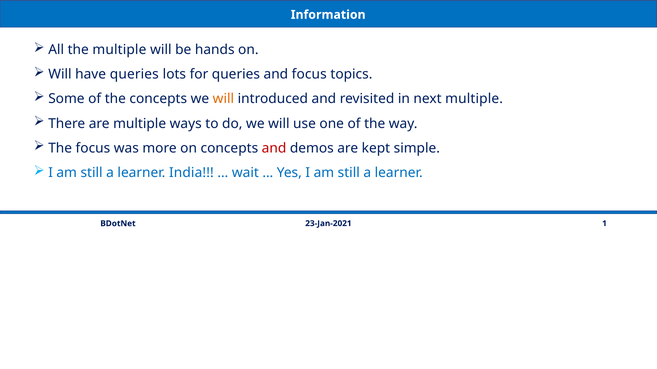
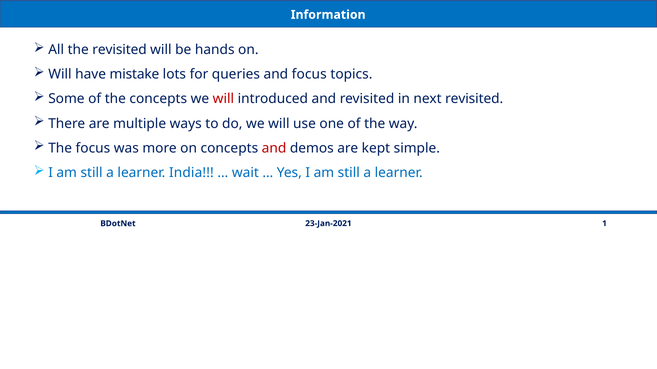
the multiple: multiple -> revisited
have queries: queries -> mistake
will at (223, 99) colour: orange -> red
next multiple: multiple -> revisited
